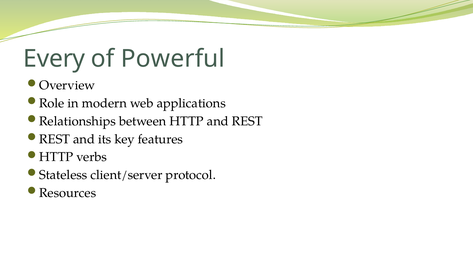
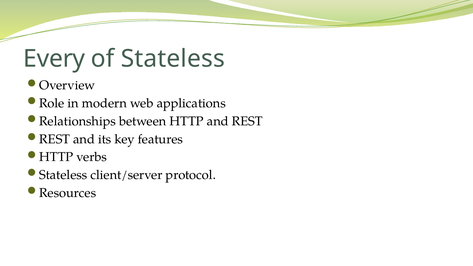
of Powerful: Powerful -> Stateless
